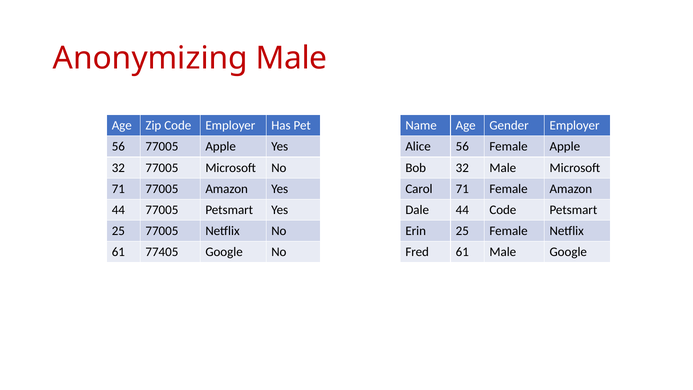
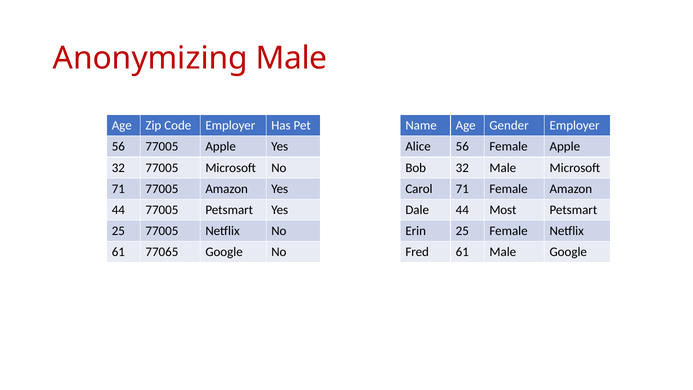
44 Code: Code -> Most
77405: 77405 -> 77065
